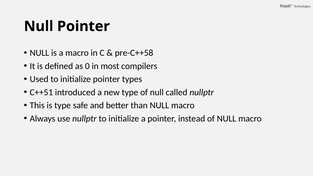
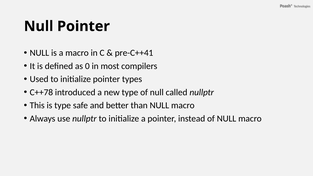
pre-C++58: pre-C++58 -> pre-C++41
C++51: C++51 -> C++78
